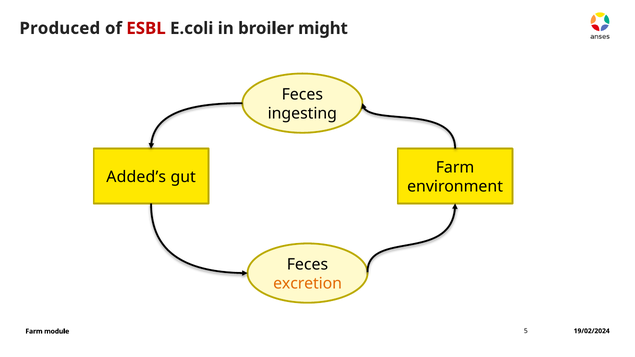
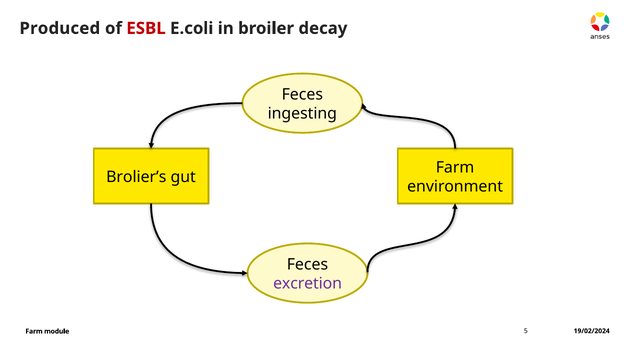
might: might -> decay
Added’s: Added’s -> Brolier’s
excretion colour: orange -> purple
